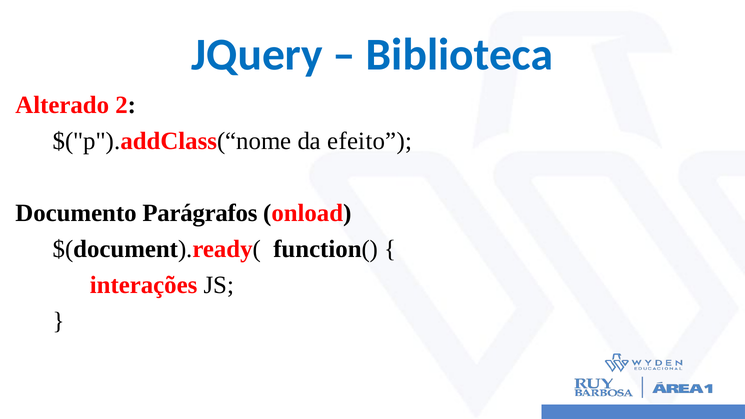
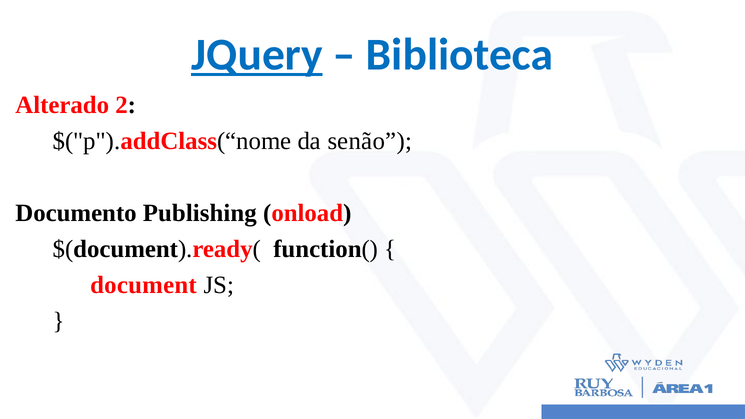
JQuery underline: none -> present
efeito: efeito -> senão
Parágrafos: Parágrafos -> Publishing
interações: interações -> document
